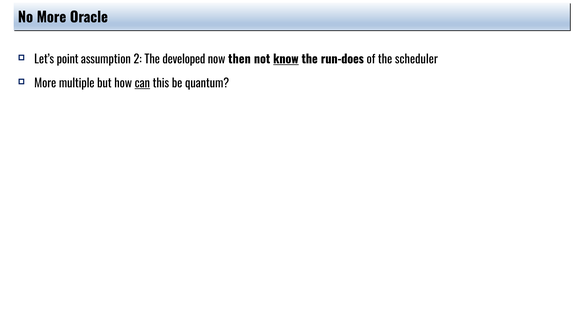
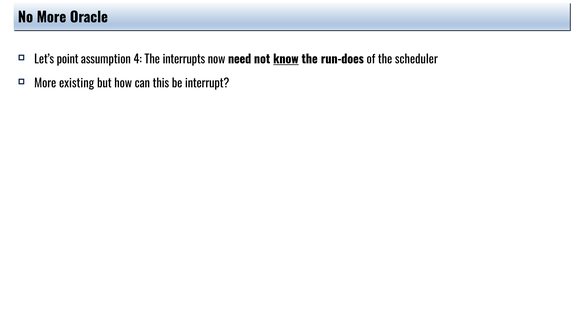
2: 2 -> 4
developed: developed -> interrupts
then: then -> need
multiple: multiple -> existing
can underline: present -> none
quantum: quantum -> interrupt
